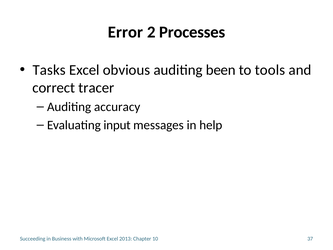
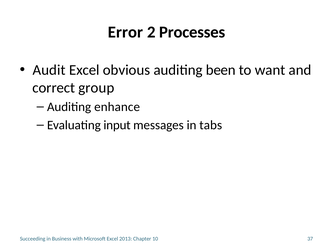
Tasks: Tasks -> Audit
tools: tools -> want
tracer: tracer -> group
accuracy: accuracy -> enhance
help: help -> tabs
